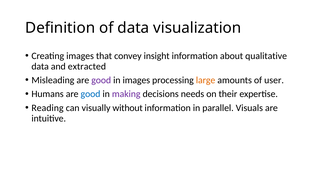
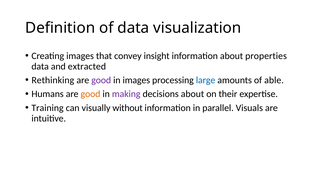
qualitative: qualitative -> properties
Misleading: Misleading -> Rethinking
large colour: orange -> blue
user: user -> able
good at (90, 94) colour: blue -> orange
decisions needs: needs -> about
Reading: Reading -> Training
